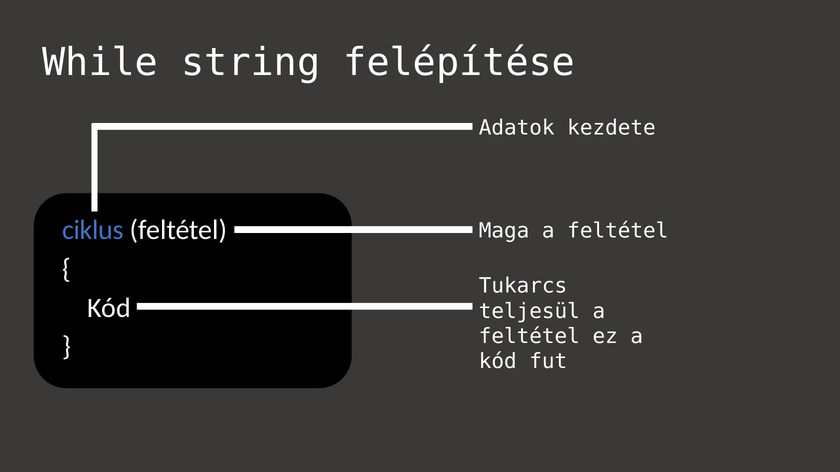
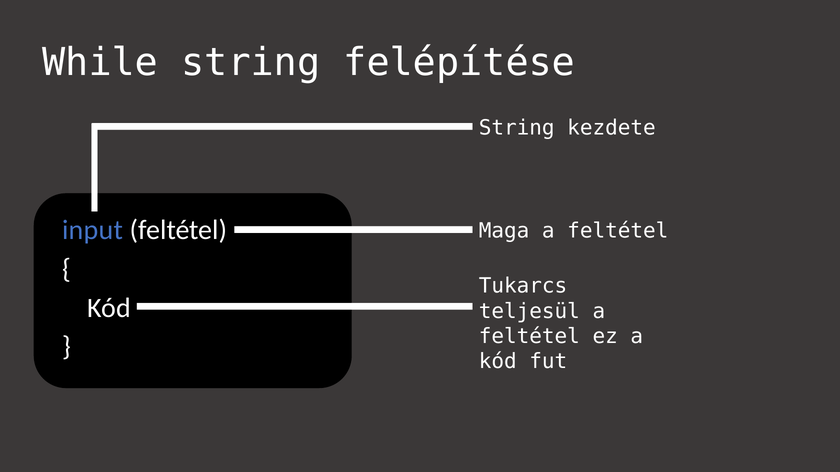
Adatok at (517, 128): Adatok -> String
ciklus: ciklus -> input
